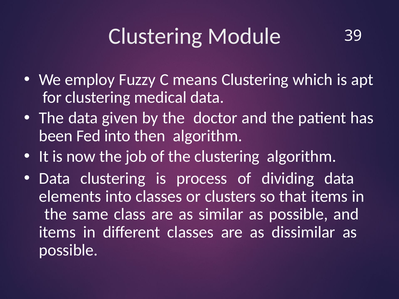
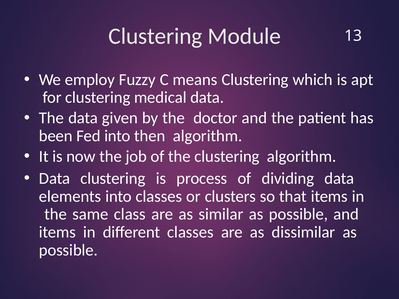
39: 39 -> 13
